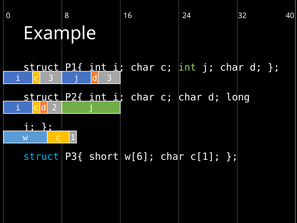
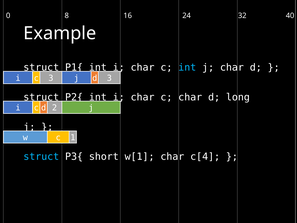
int at (187, 67) colour: light green -> light blue
w[6: w[6 -> w[1
c[1: c[1 -> c[4
